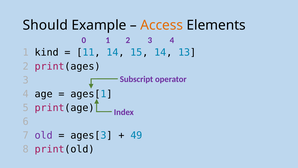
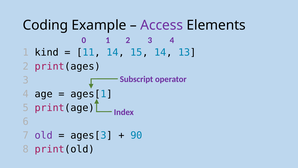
Should: Should -> Coding
Access colour: orange -> purple
49: 49 -> 90
